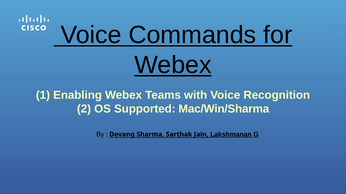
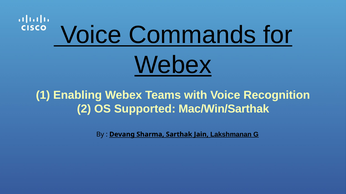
Mac/Win/Sharma: Mac/Win/Sharma -> Mac/Win/Sarthak
